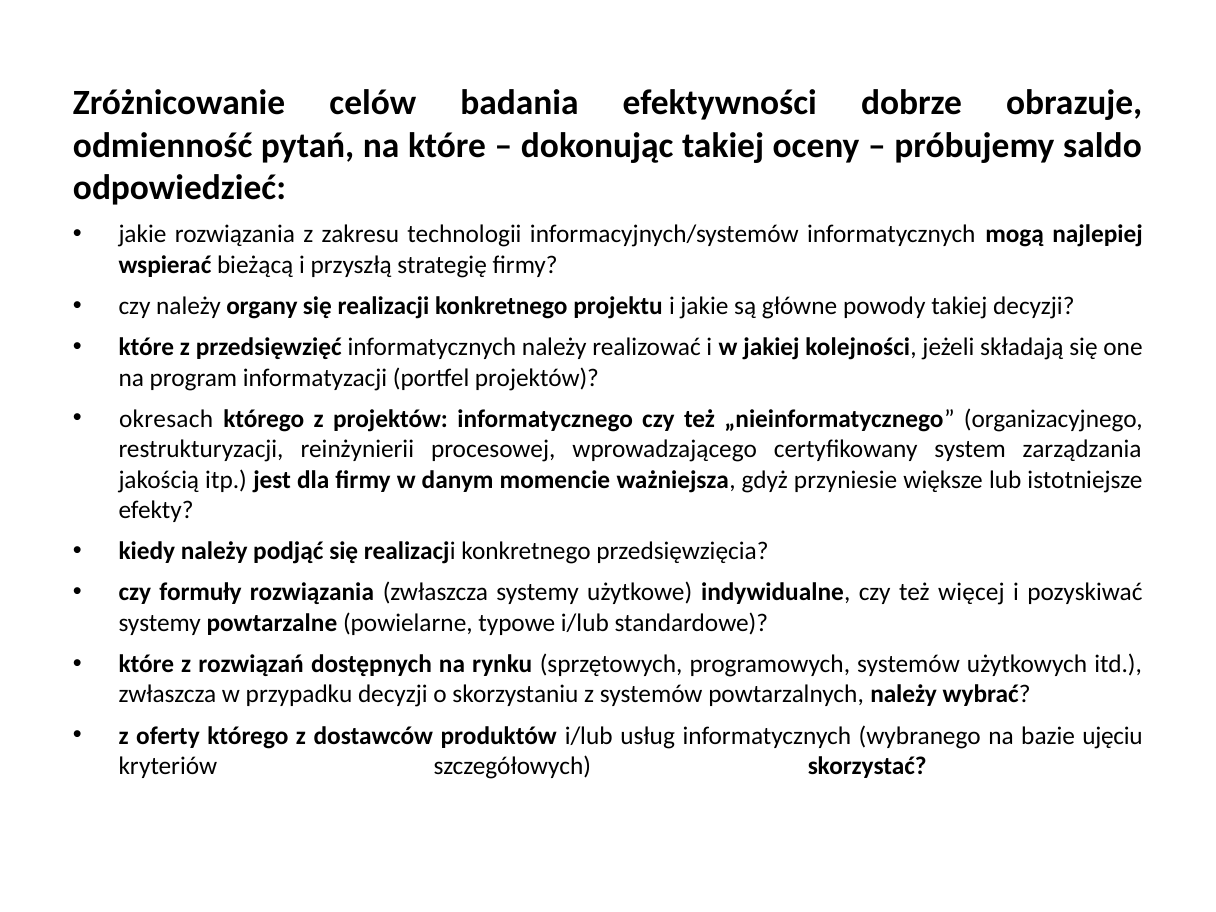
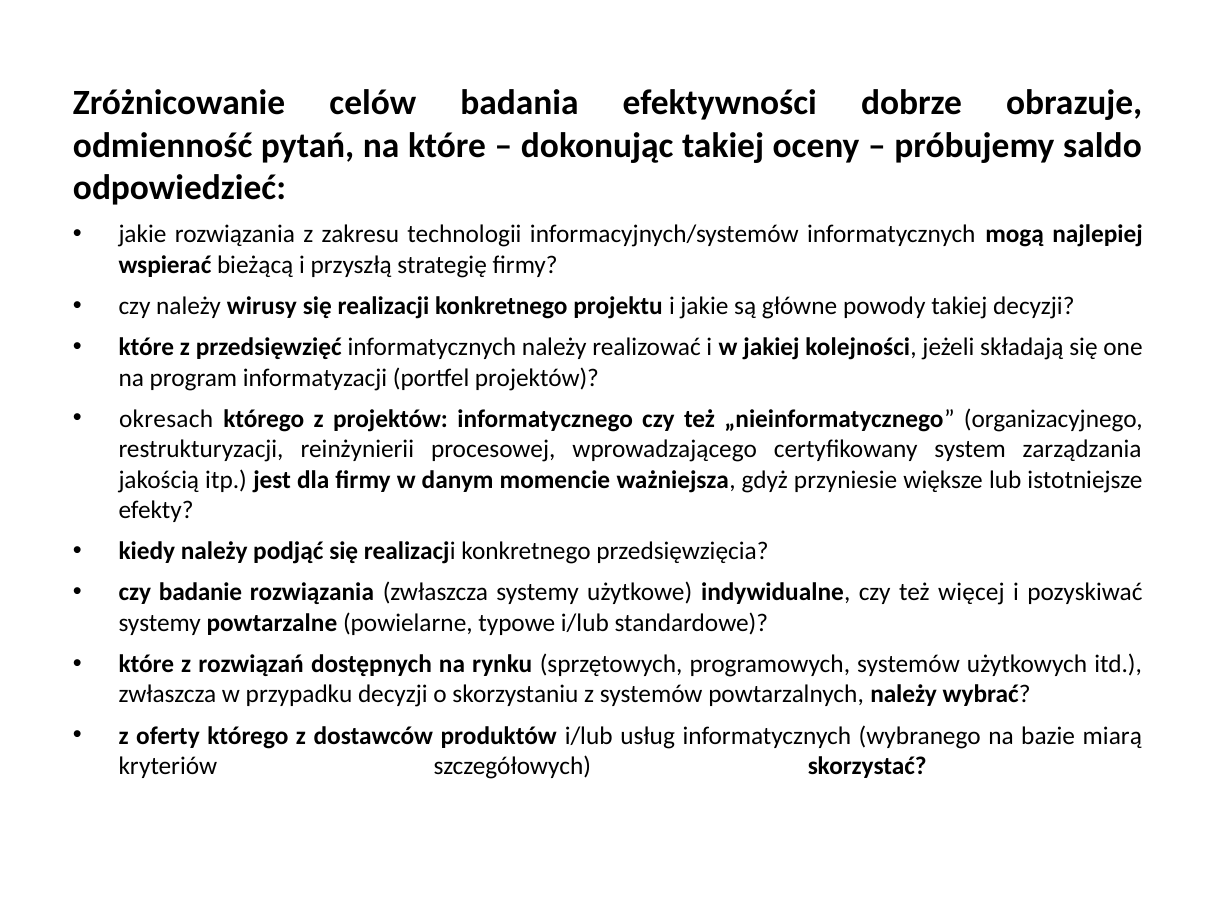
organy: organy -> wirusy
formuły: formuły -> badanie
ujęciu: ujęciu -> miarą
